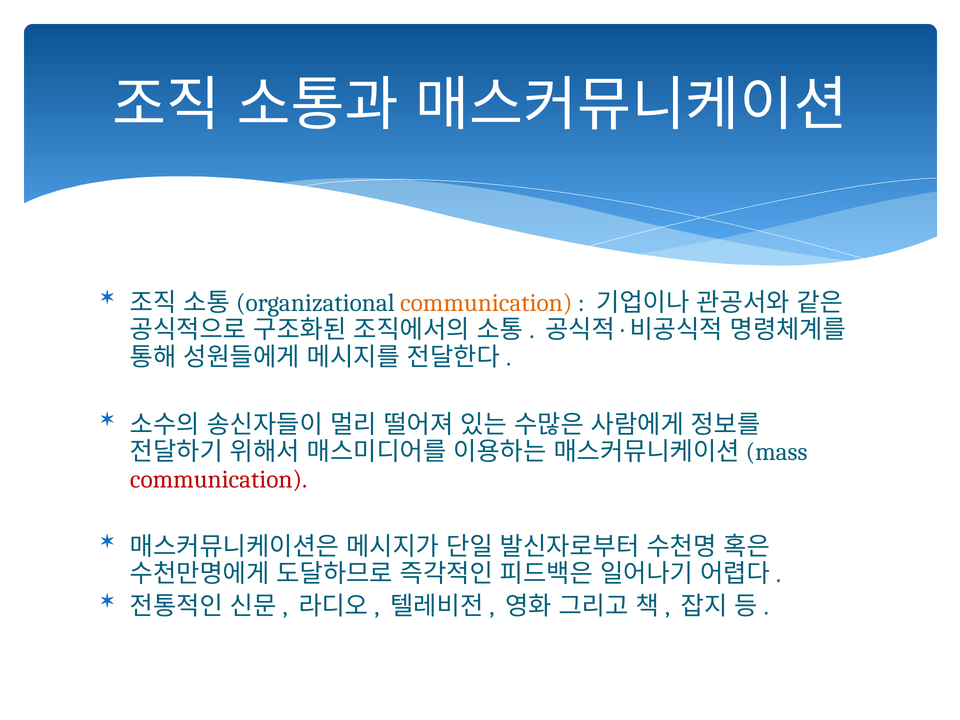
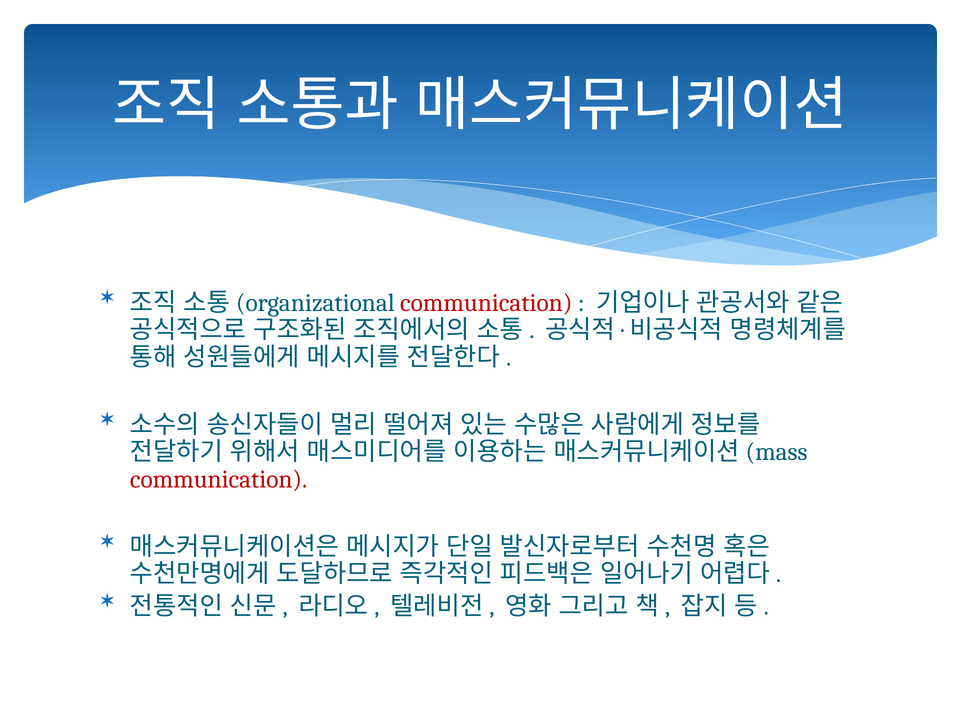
communication at (486, 303) colour: orange -> red
